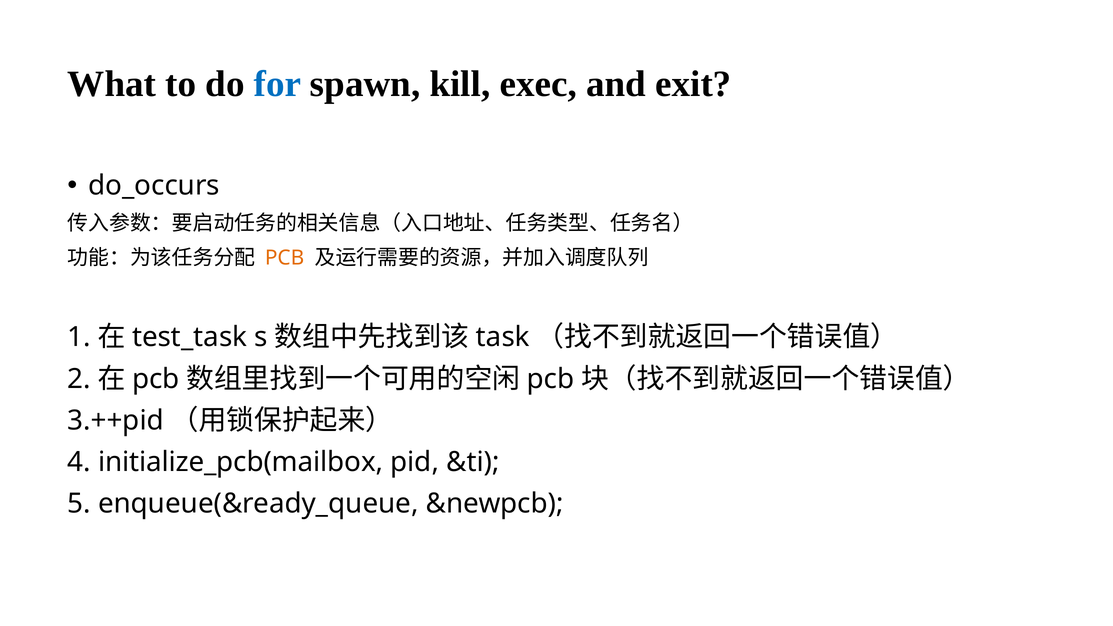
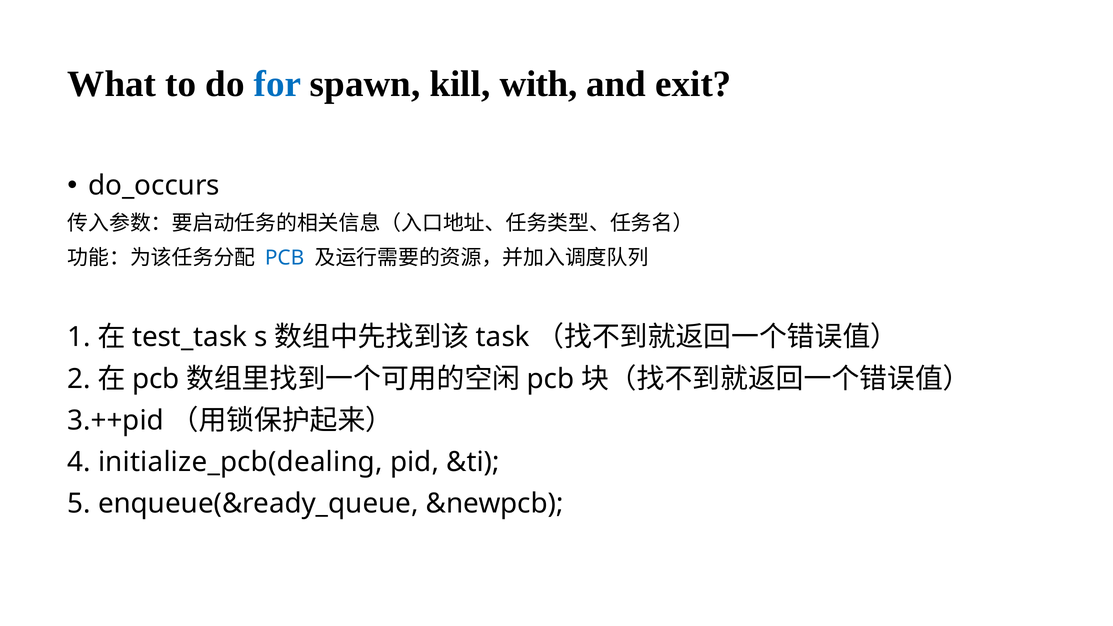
exec: exec -> with
PCB at (285, 258) colour: orange -> blue
initialize_pcb(mailbox: initialize_pcb(mailbox -> initialize_pcb(dealing
